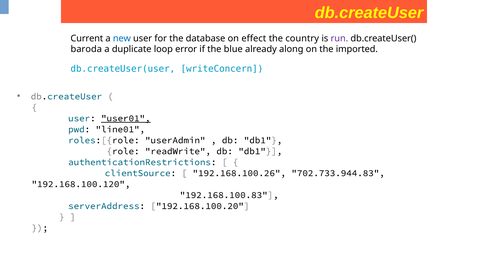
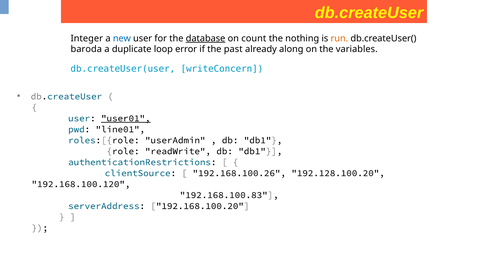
Current: Current -> Integer
database underline: none -> present
effect: effect -> count
country: country -> nothing
run colour: purple -> orange
blue: blue -> past
imported: imported -> variables
702.733.944.83: 702.733.944.83 -> 192.128.100.20
